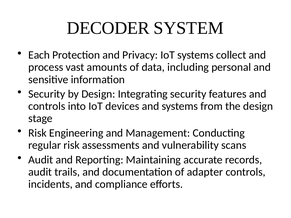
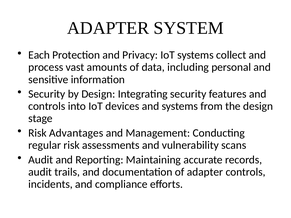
DECODER at (108, 28): DECODER -> ADAPTER
Engineering: Engineering -> Advantages
